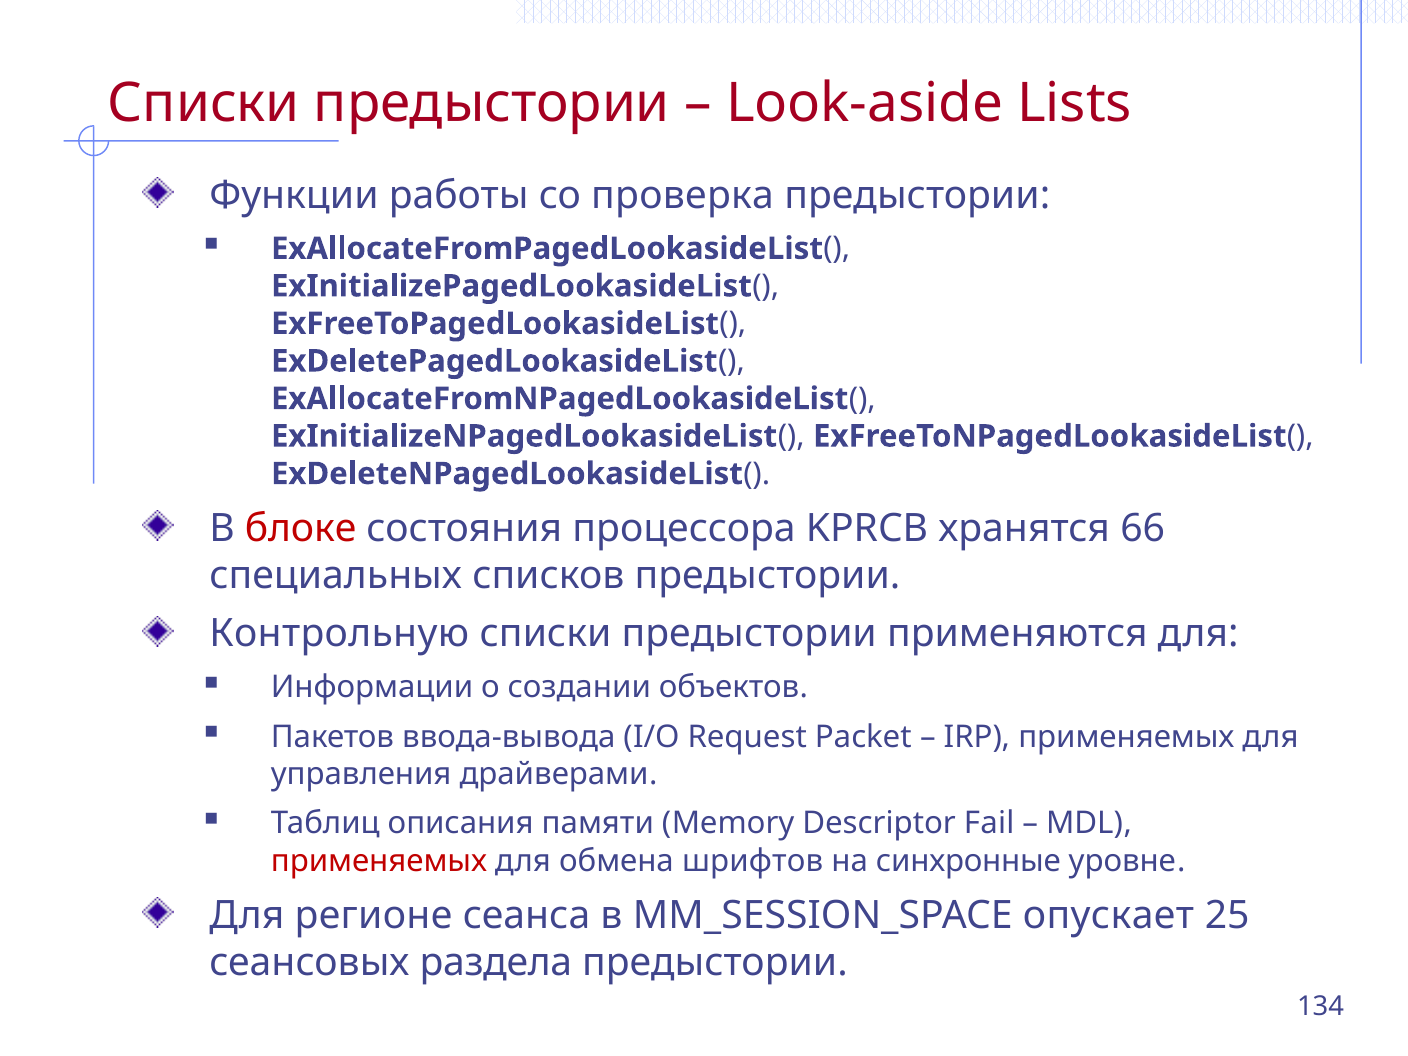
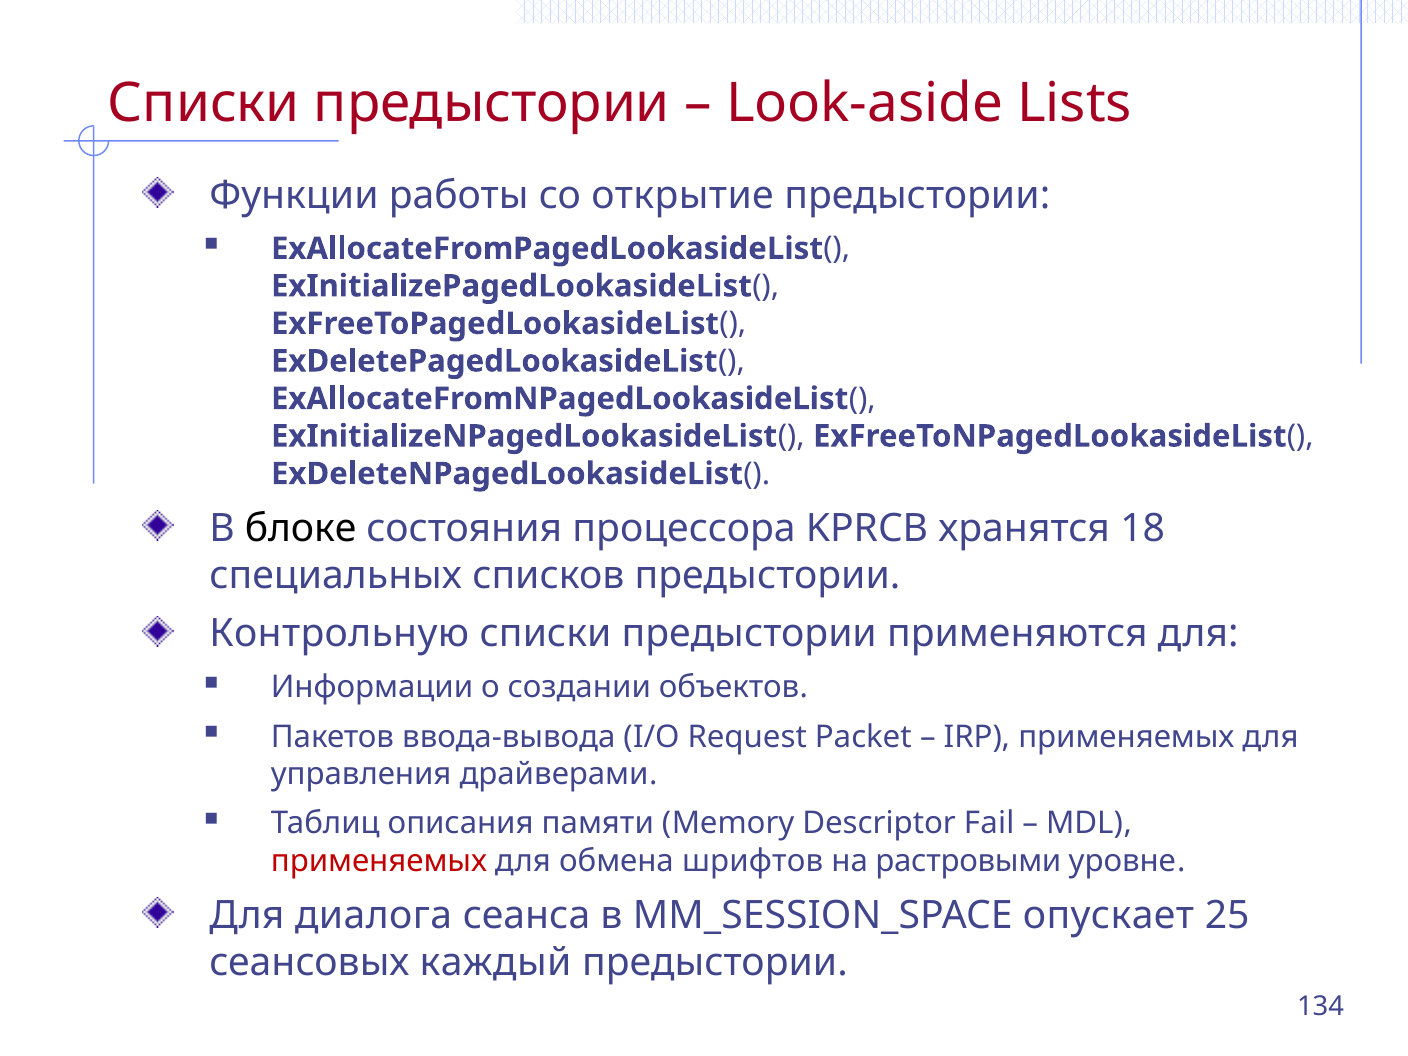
проверка: проверка -> открытие
блоке colour: red -> black
66: 66 -> 18
синхронные: синхронные -> растровыми
регионе: регионе -> диалога
раздела: раздела -> каждый
